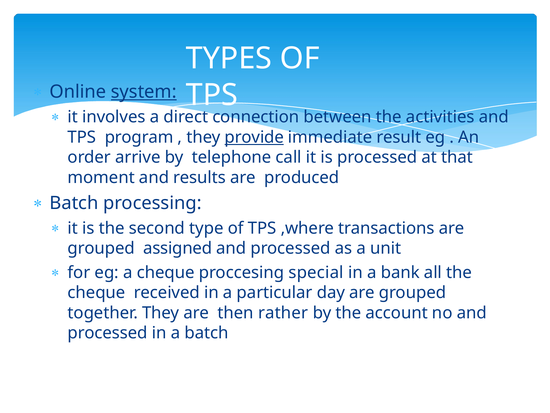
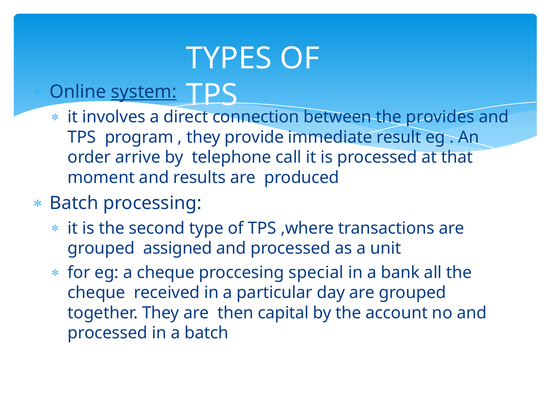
activities: activities -> provides
provide underline: present -> none
rather: rather -> capital
